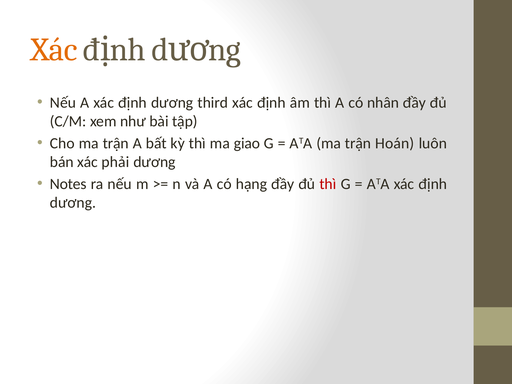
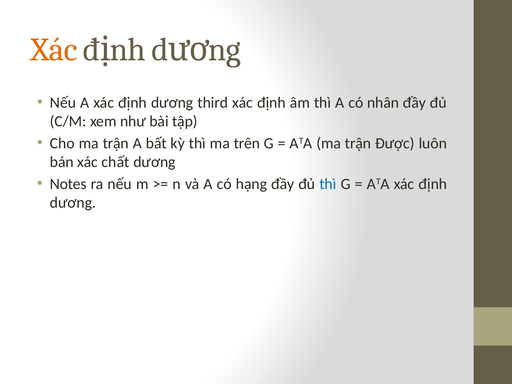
giao: giao -> trên
Hoán: Hoán -> Được
phải: phải -> chất
thì at (328, 184) colour: red -> blue
